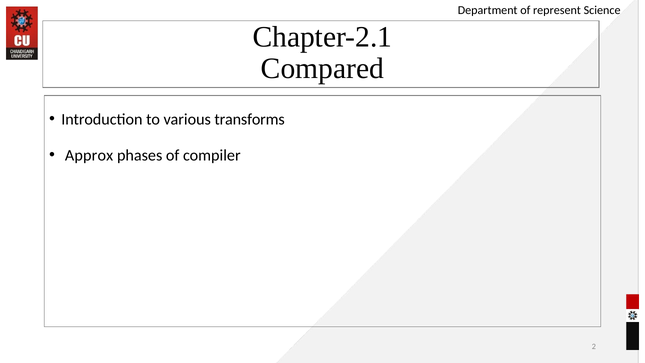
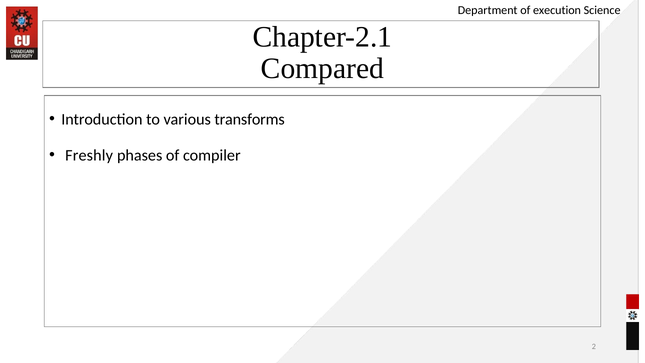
represent: represent -> execution
Approx: Approx -> Freshly
